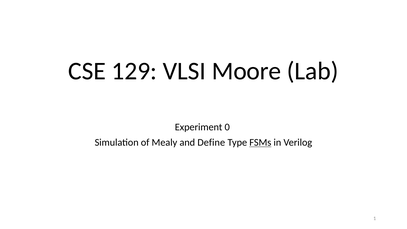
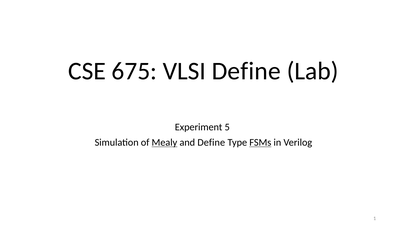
129: 129 -> 675
VLSI Moore: Moore -> Define
0: 0 -> 5
Mealy underline: none -> present
